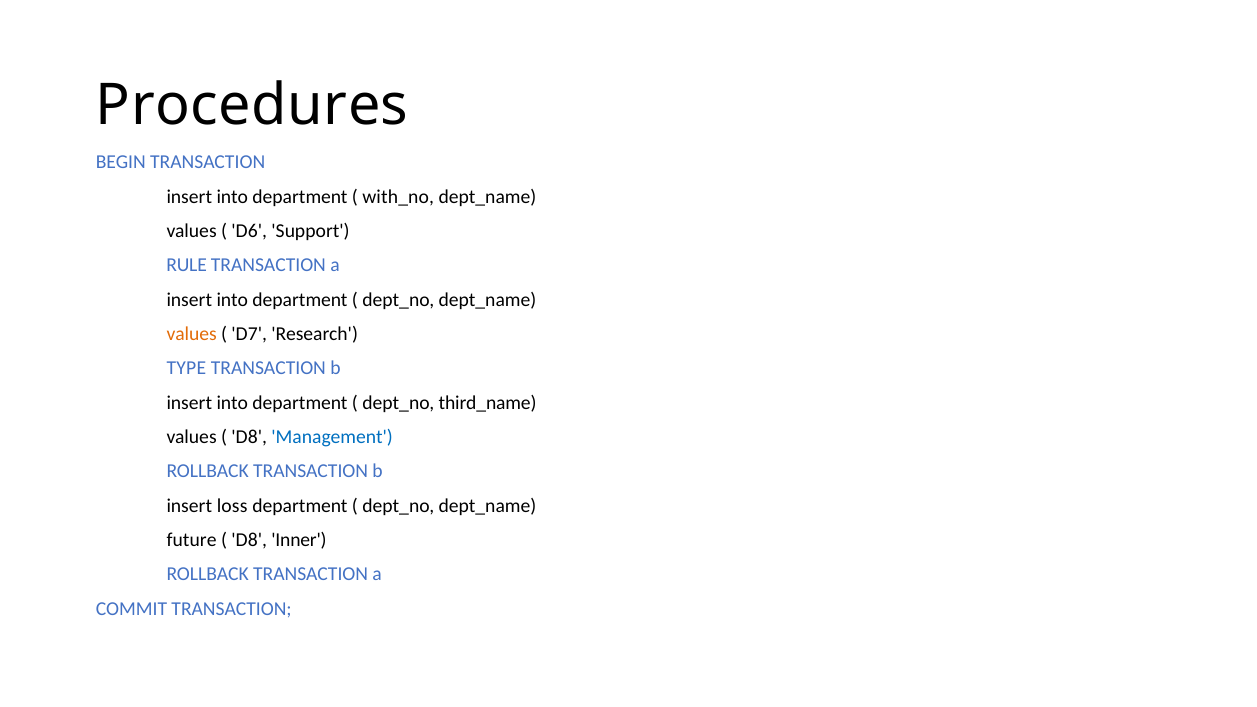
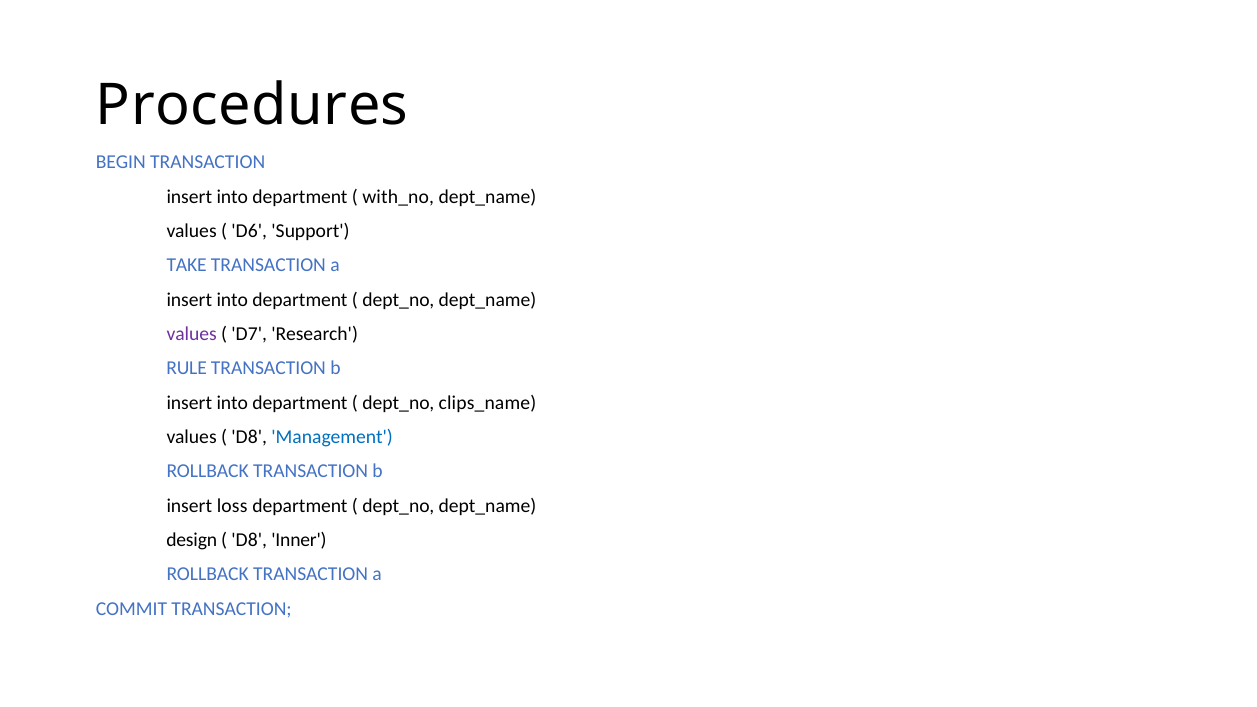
RULE: RULE -> TAKE
values at (192, 334) colour: orange -> purple
TYPE: TYPE -> RULE
third_name: third_name -> clips_name
future: future -> design
